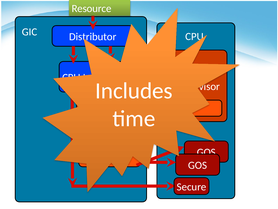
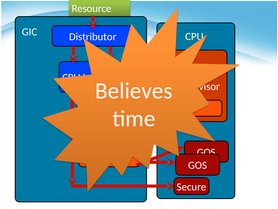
Includes: Includes -> Believes
